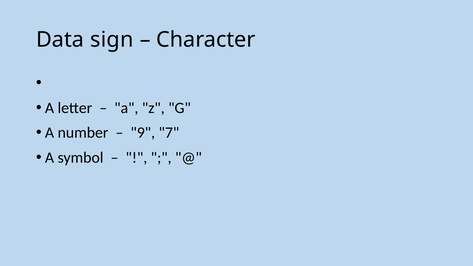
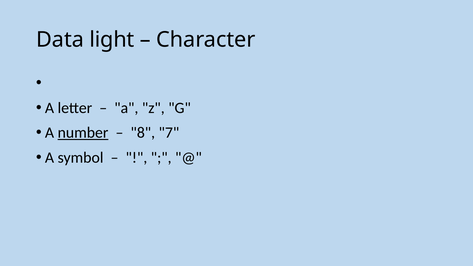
sign: sign -> light
number underline: none -> present
9: 9 -> 8
